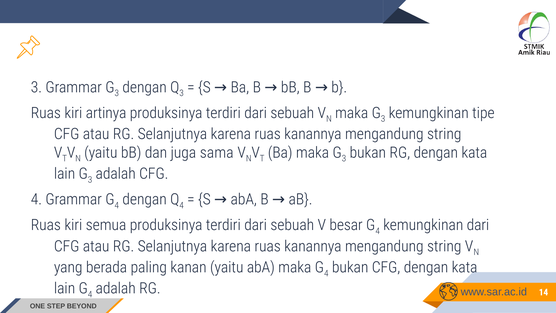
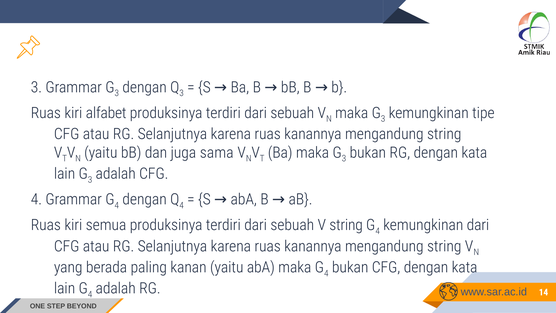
artinya: artinya -> alfabet
V besar: besar -> string
